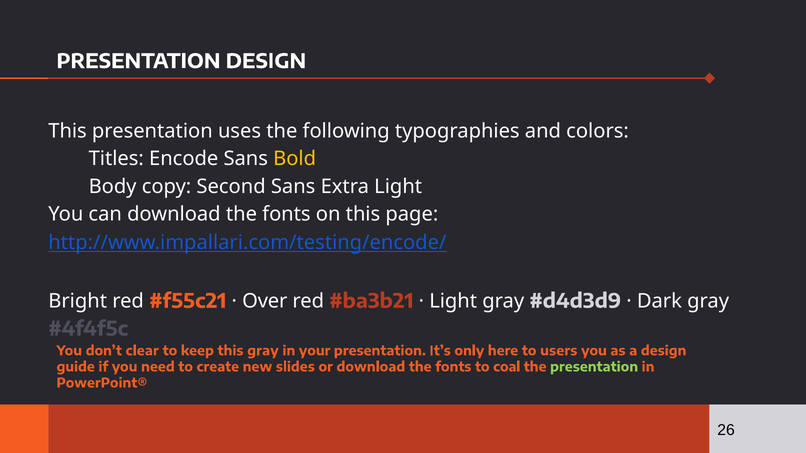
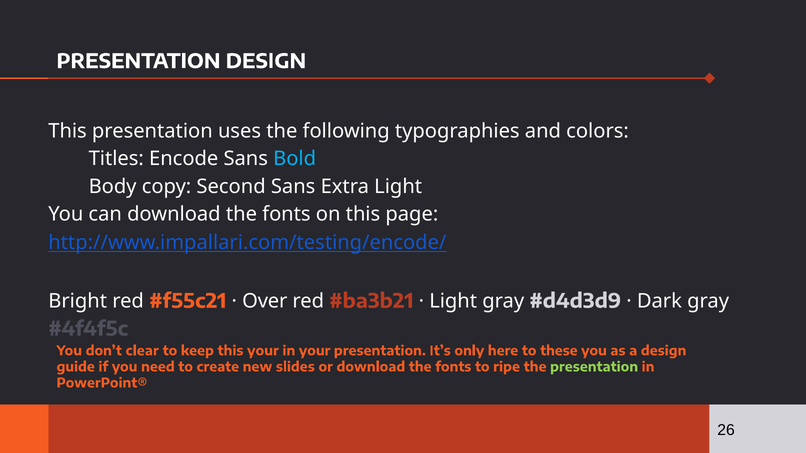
Bold colour: yellow -> light blue
this gray: gray -> your
users: users -> these
coal: coal -> ripe
